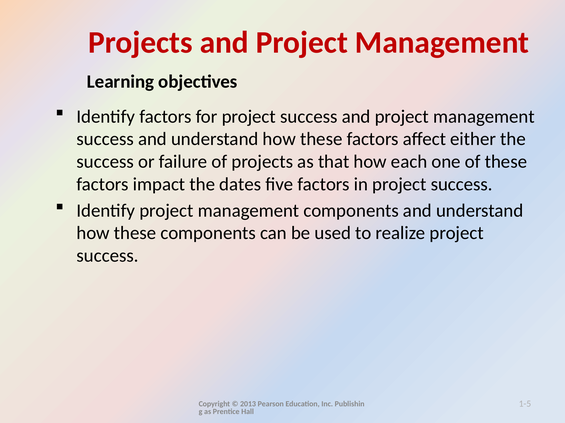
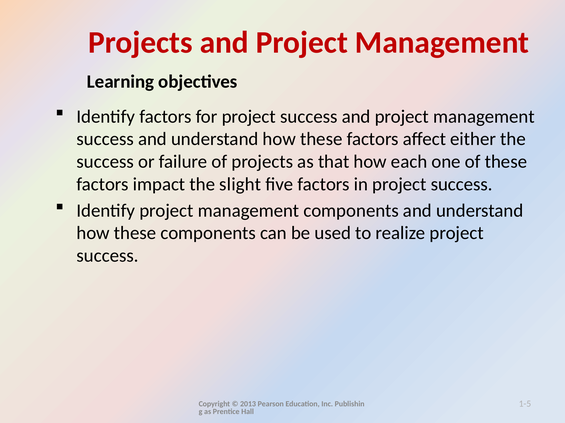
dates: dates -> slight
